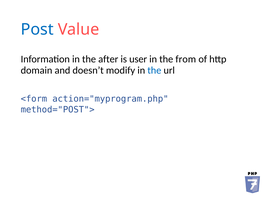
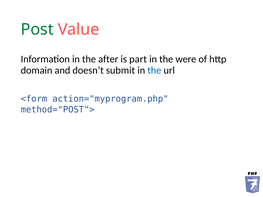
Post colour: blue -> green
user: user -> part
from: from -> were
modify: modify -> submit
